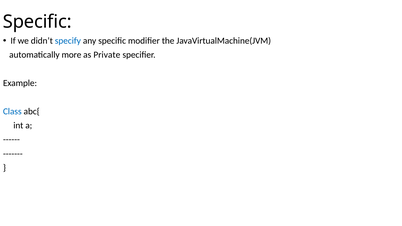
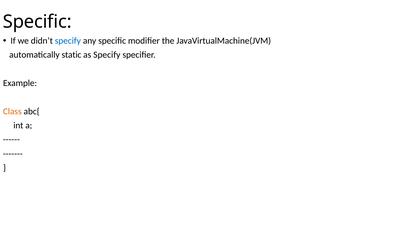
more: more -> static
as Private: Private -> Specify
Class colour: blue -> orange
